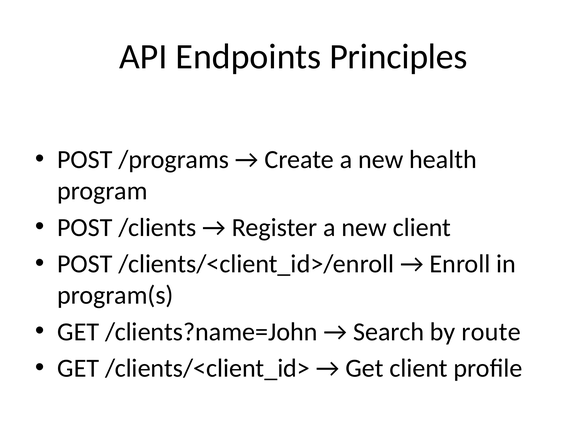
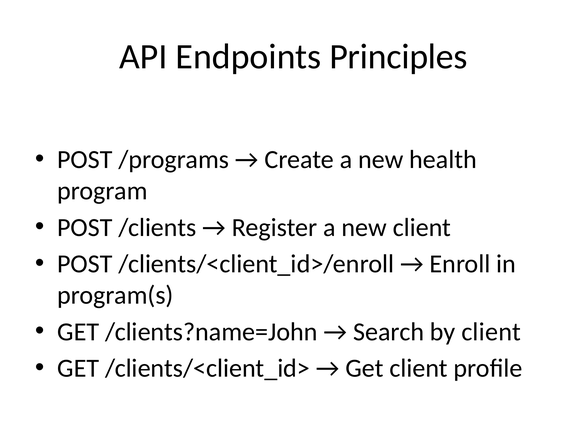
by route: route -> client
